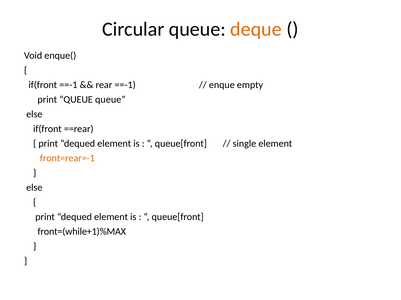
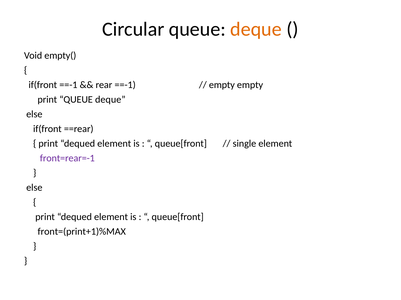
enque(: enque( -> empty(
enque at (222, 85): enque -> empty
print QUEUE queue: queue -> deque
front=rear=-1 colour: orange -> purple
front=(while+1)%MAX: front=(while+1)%MAX -> front=(print+1)%MAX
